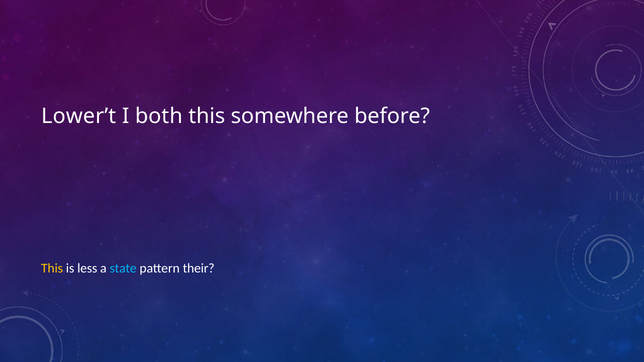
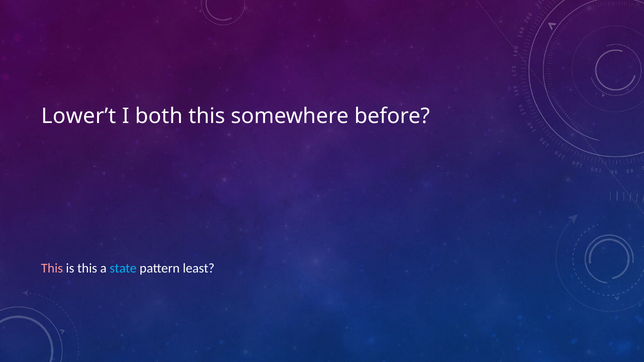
This at (52, 269) colour: yellow -> pink
is less: less -> this
their: their -> least
